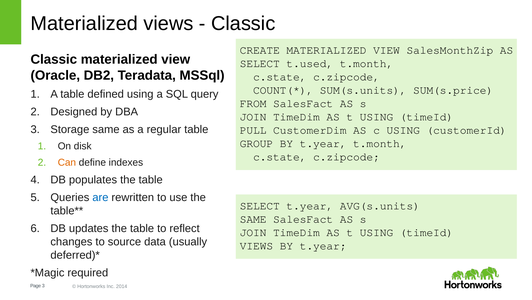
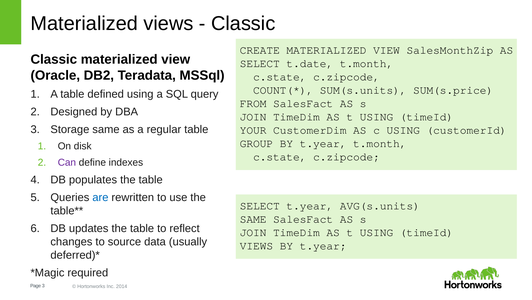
t.used: t.used -> t.date
PULL: PULL -> YOUR
Can colour: orange -> purple
